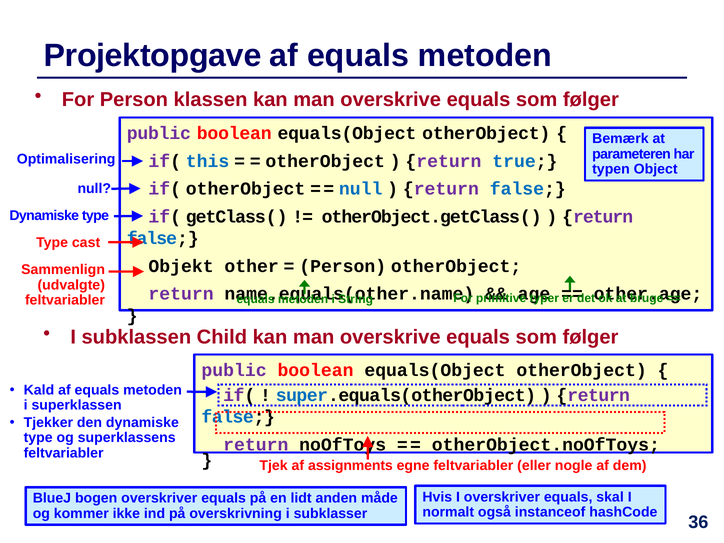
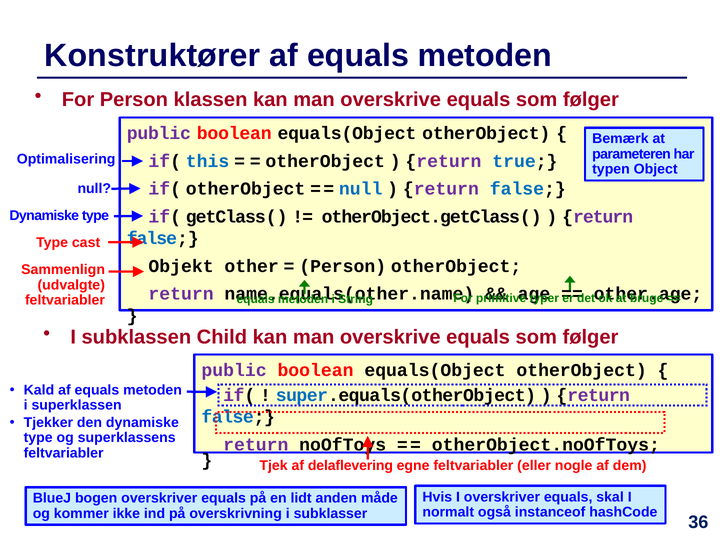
Projektopgave: Projektopgave -> Konstruktører
assignments: assignments -> delaflevering
